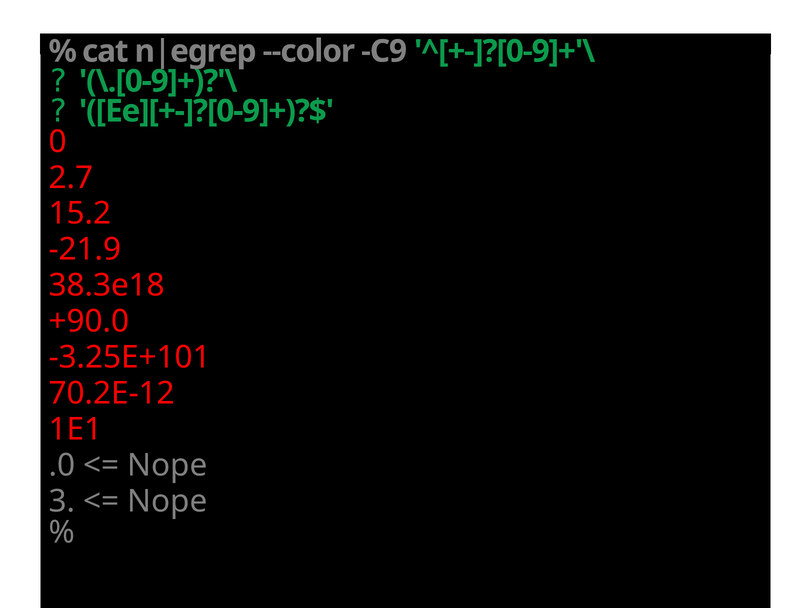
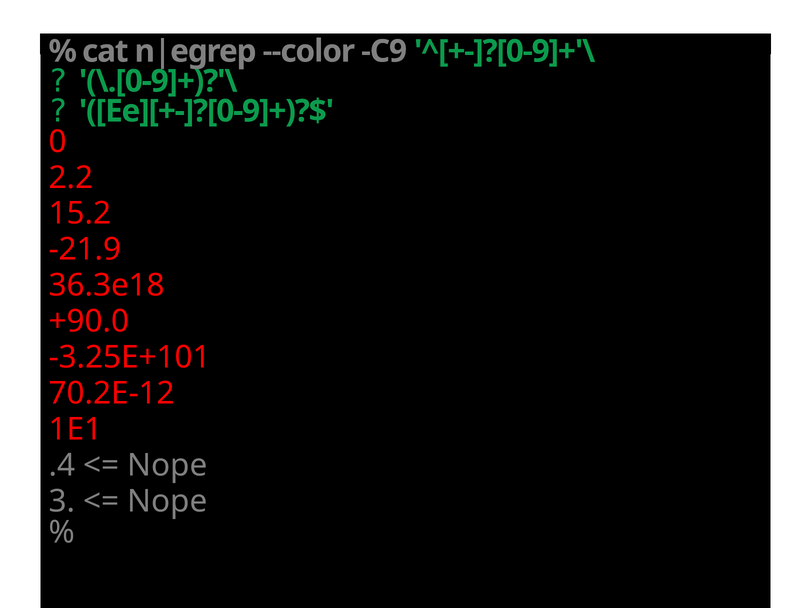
2.7: 2.7 -> 2.2
38.3e18: 38.3e18 -> 36.3e18
.0: .0 -> .4
